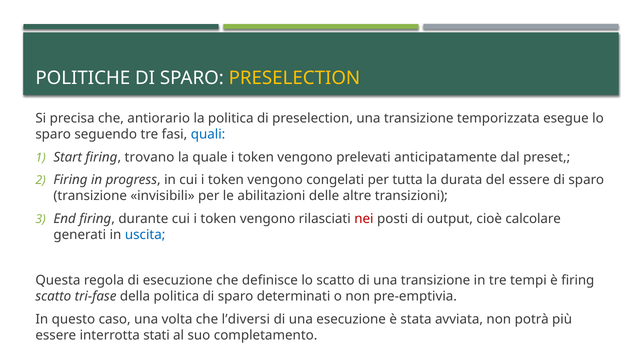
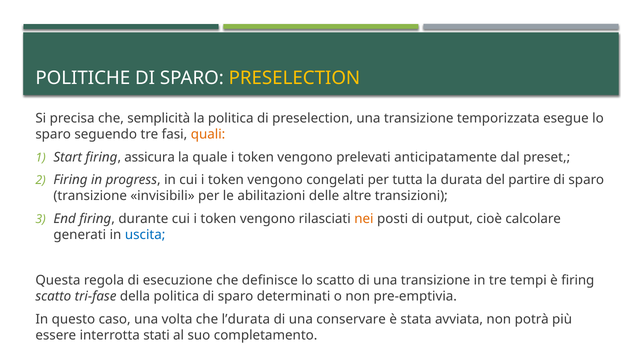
antiorario: antiorario -> semplicità
quali colour: blue -> orange
trovano: trovano -> assicura
del essere: essere -> partire
nei colour: red -> orange
l’diversi: l’diversi -> l’durata
una esecuzione: esecuzione -> conservare
